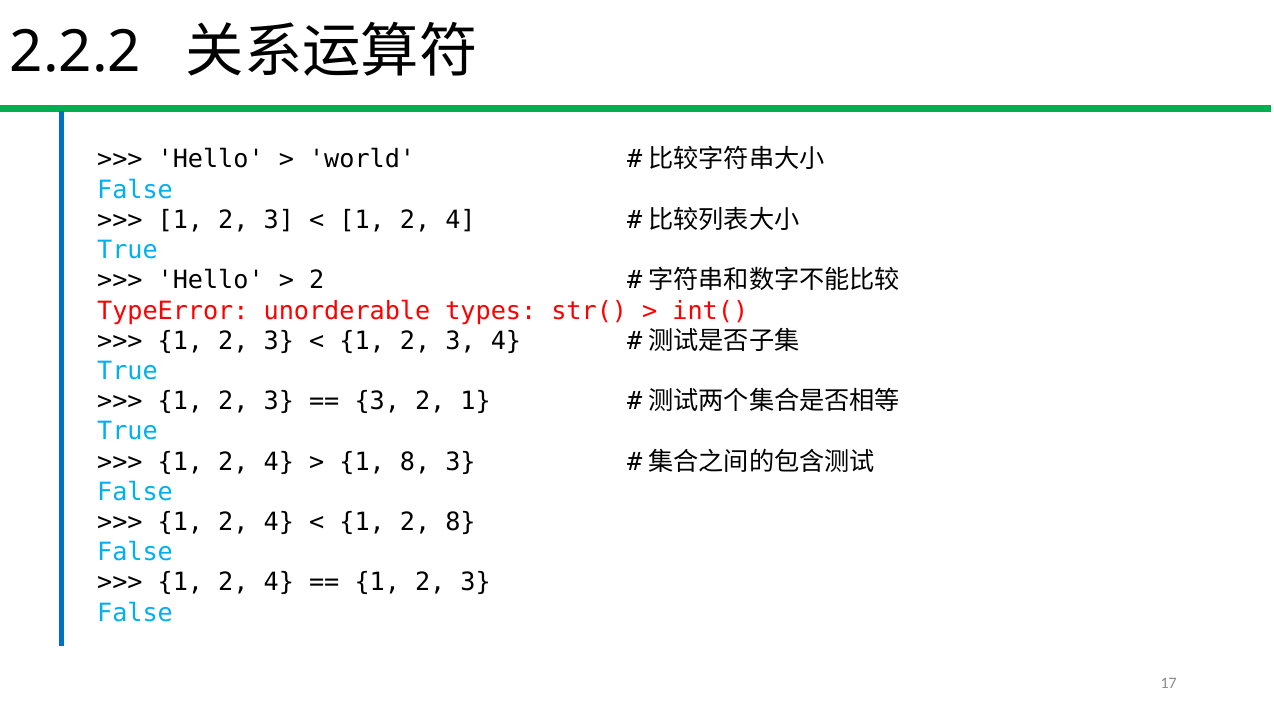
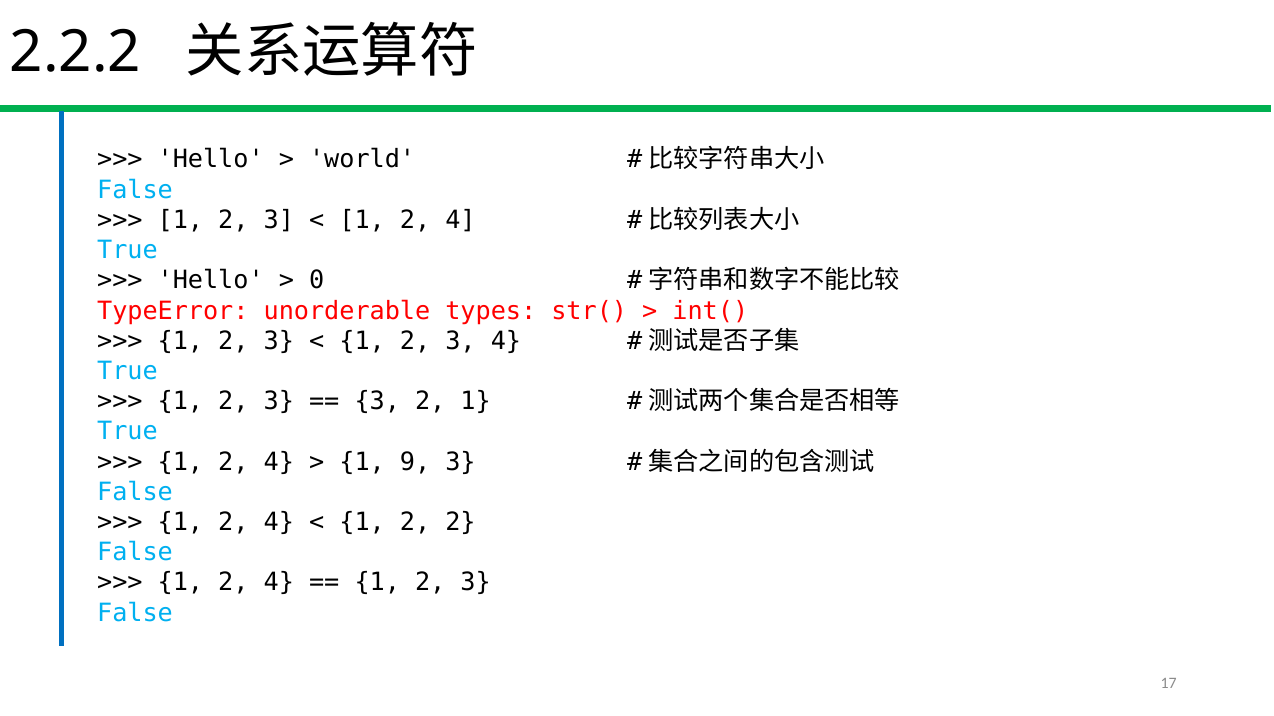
2 at (317, 281): 2 -> 0
1 8: 8 -> 9
2 8: 8 -> 2
